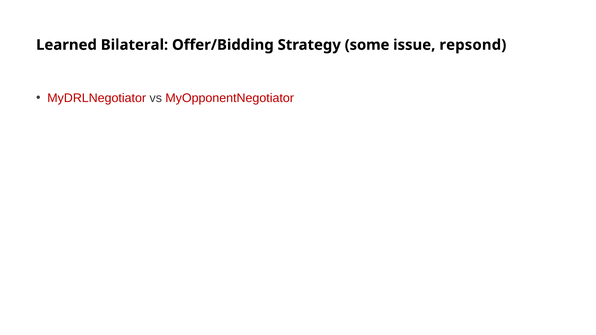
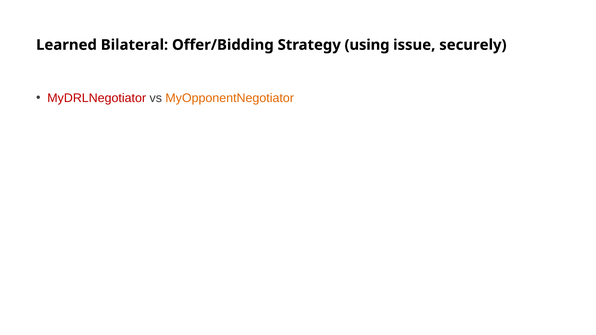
some: some -> using
repsond: repsond -> securely
MyOpponentNegotiator colour: red -> orange
